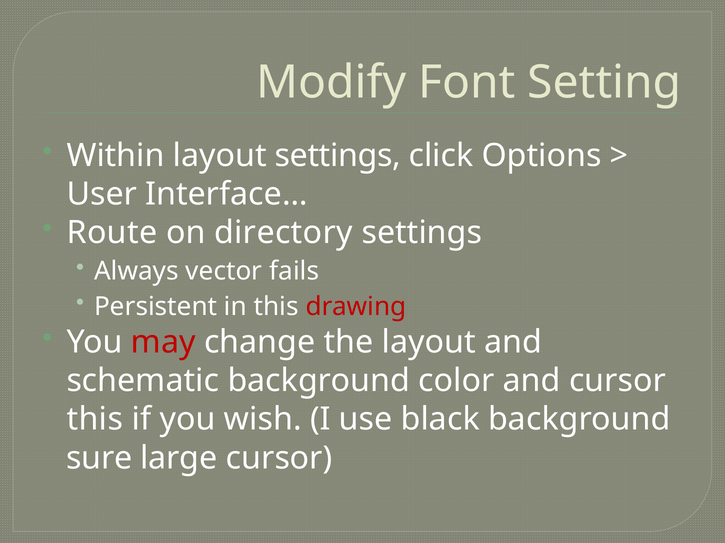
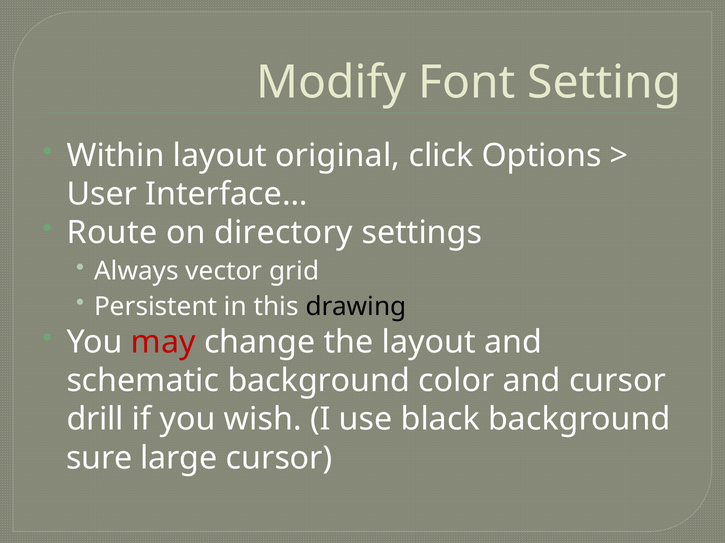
layout settings: settings -> original
fails: fails -> grid
drawing colour: red -> black
this at (95, 420): this -> drill
